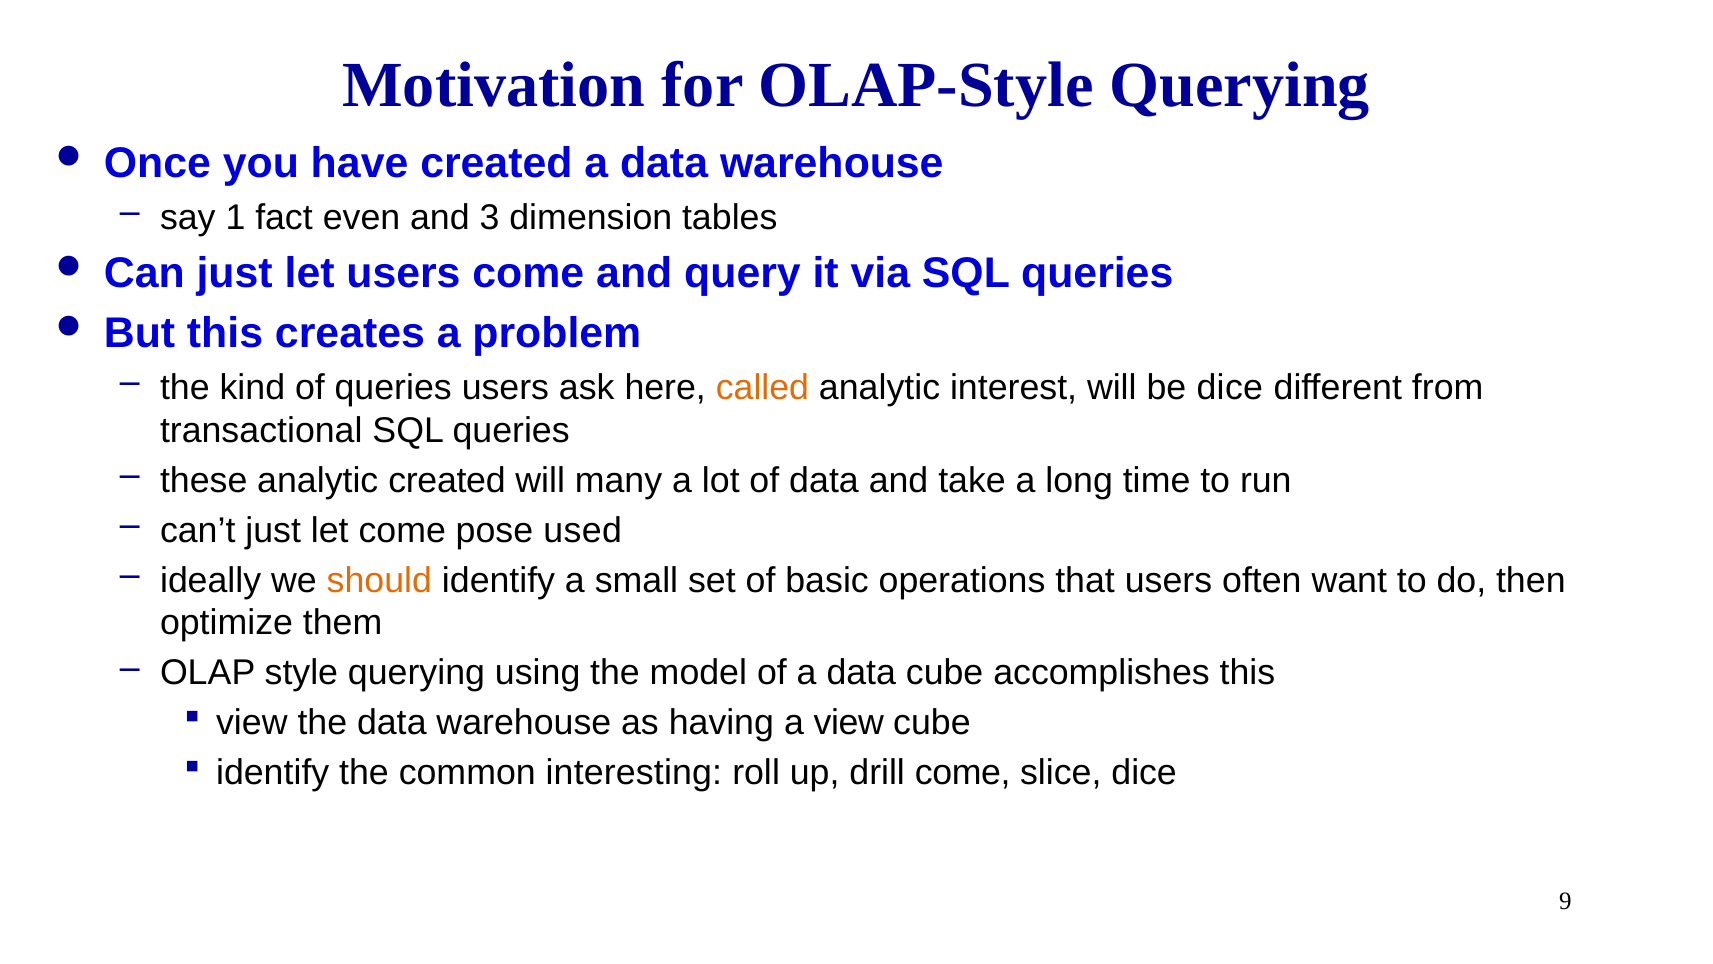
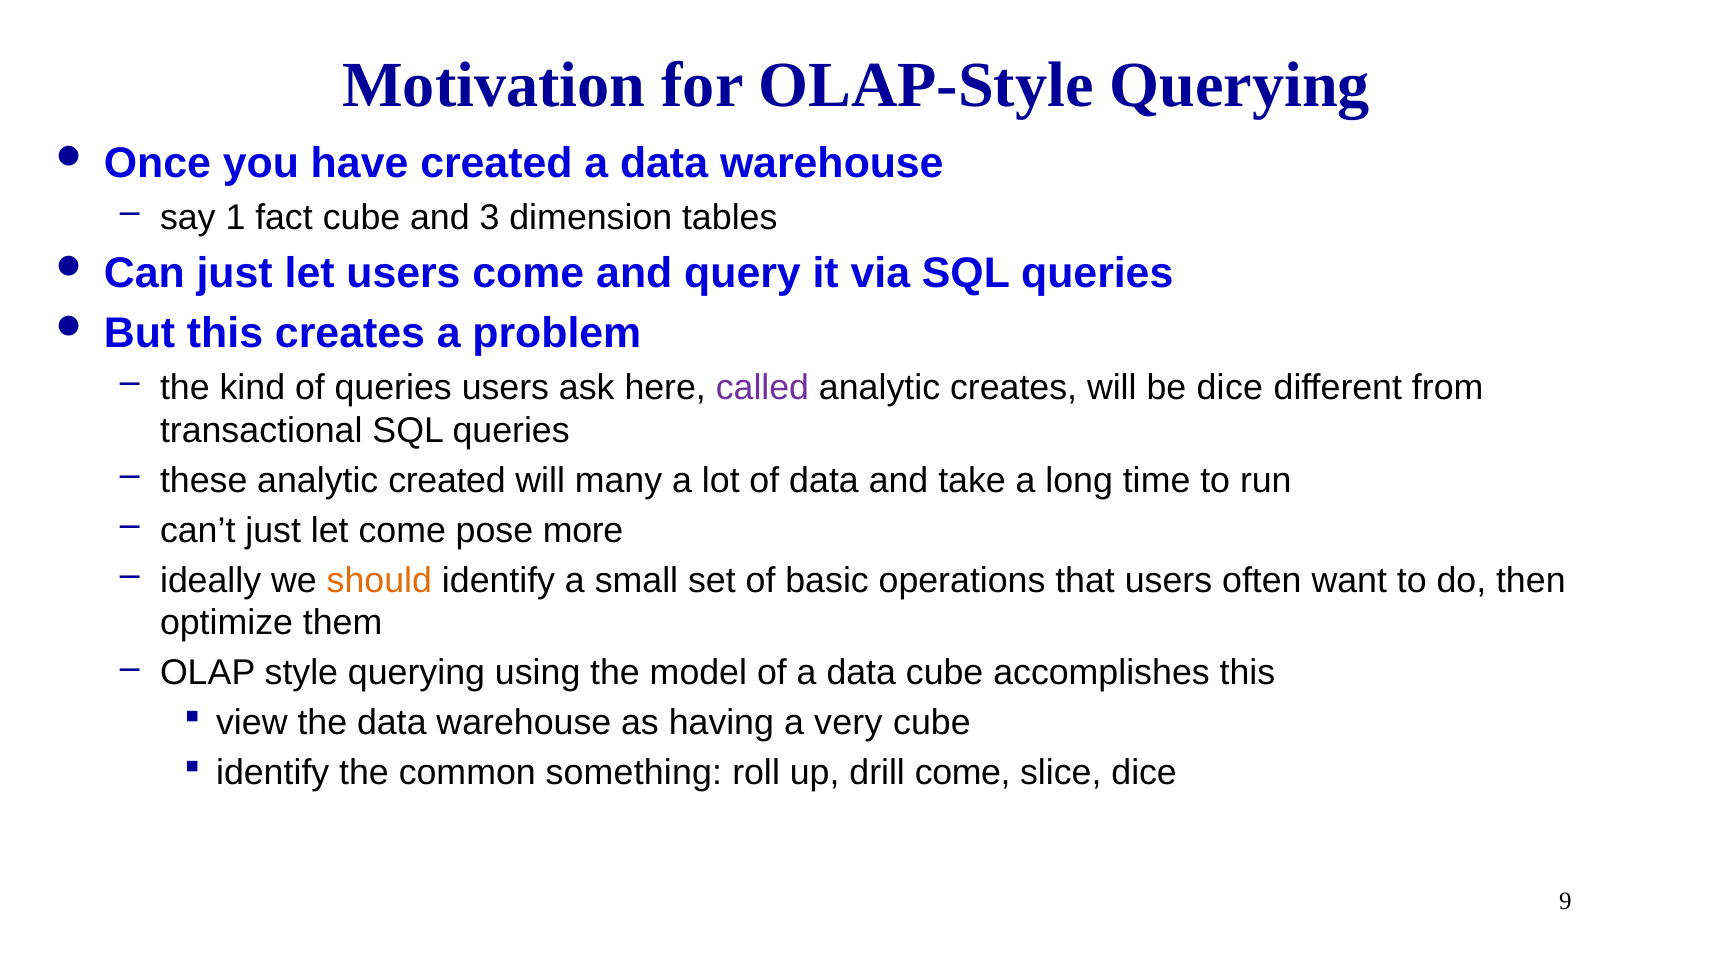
fact even: even -> cube
called colour: orange -> purple
analytic interest: interest -> creates
used: used -> more
a view: view -> very
interesting: interesting -> something
